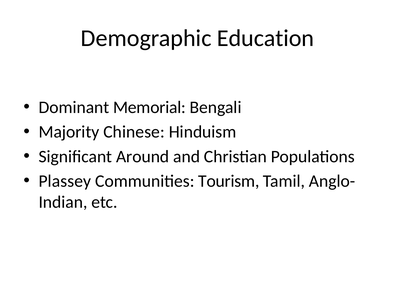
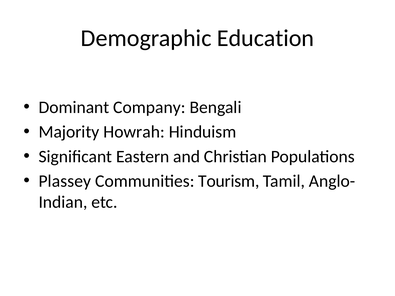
Memorial: Memorial -> Company
Chinese: Chinese -> Howrah
Around: Around -> Eastern
